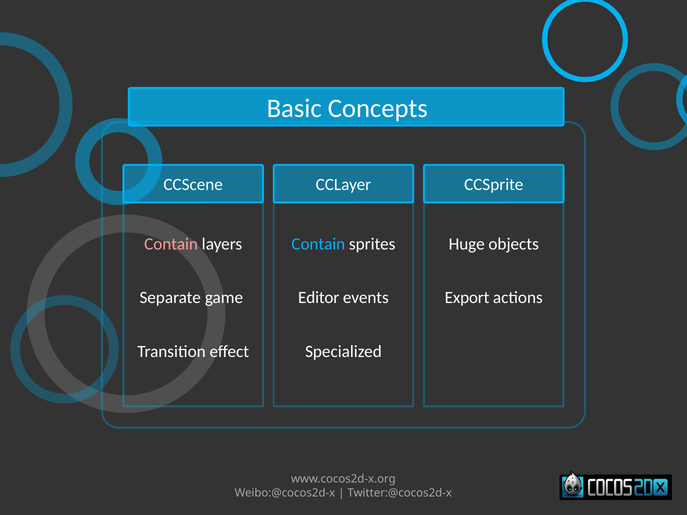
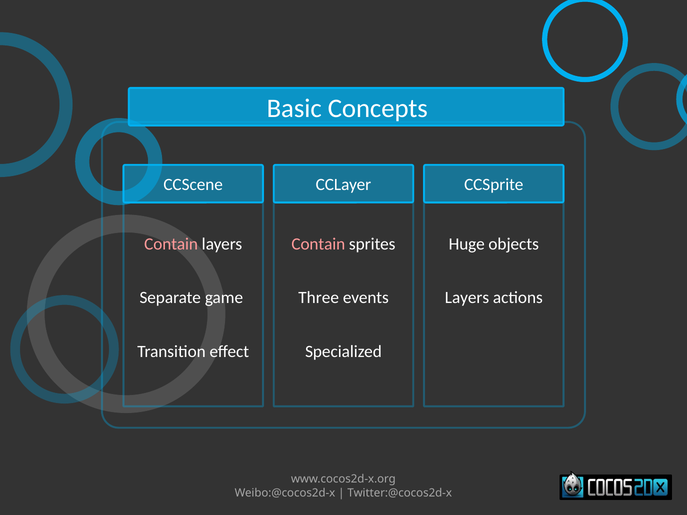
Contain at (318, 244) colour: light blue -> pink
Editor: Editor -> Three
Export at (467, 298): Export -> Layers
